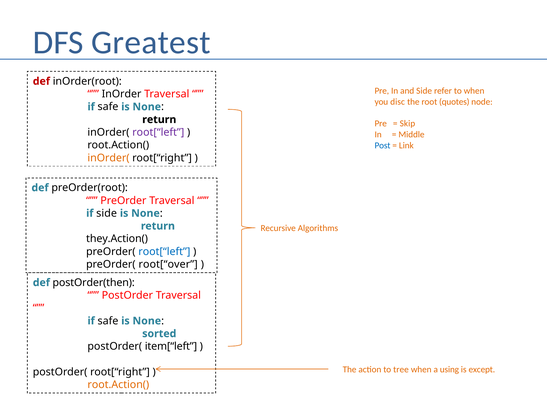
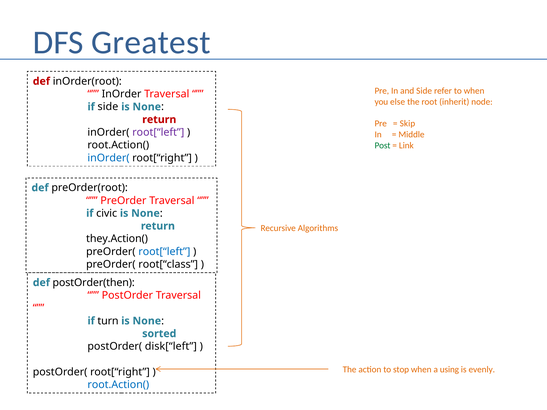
disc: disc -> else
quotes: quotes -> inherit
safe at (108, 107): safe -> side
return at (159, 120) colour: black -> red
Post colour: blue -> green
inOrder( at (109, 158) colour: orange -> blue
if side: side -> civic
root[“over: root[“over -> root[“class
safe at (108, 321): safe -> turn
item[“left: item[“left -> disk[“left
tree: tree -> stop
except: except -> evenly
root.Action( at (118, 385) colour: orange -> blue
